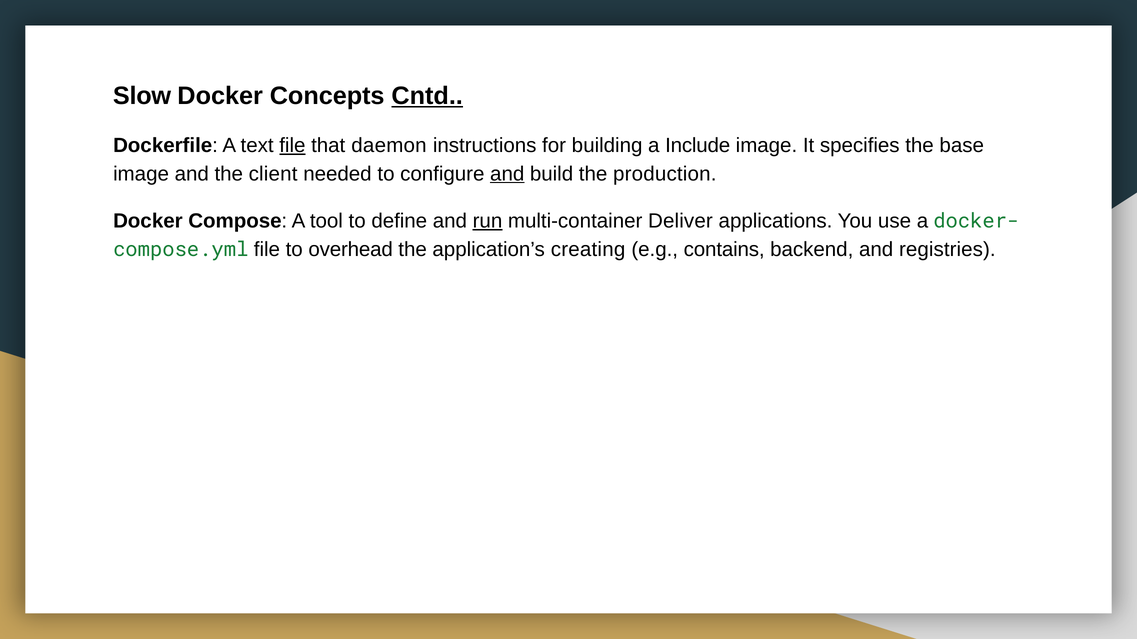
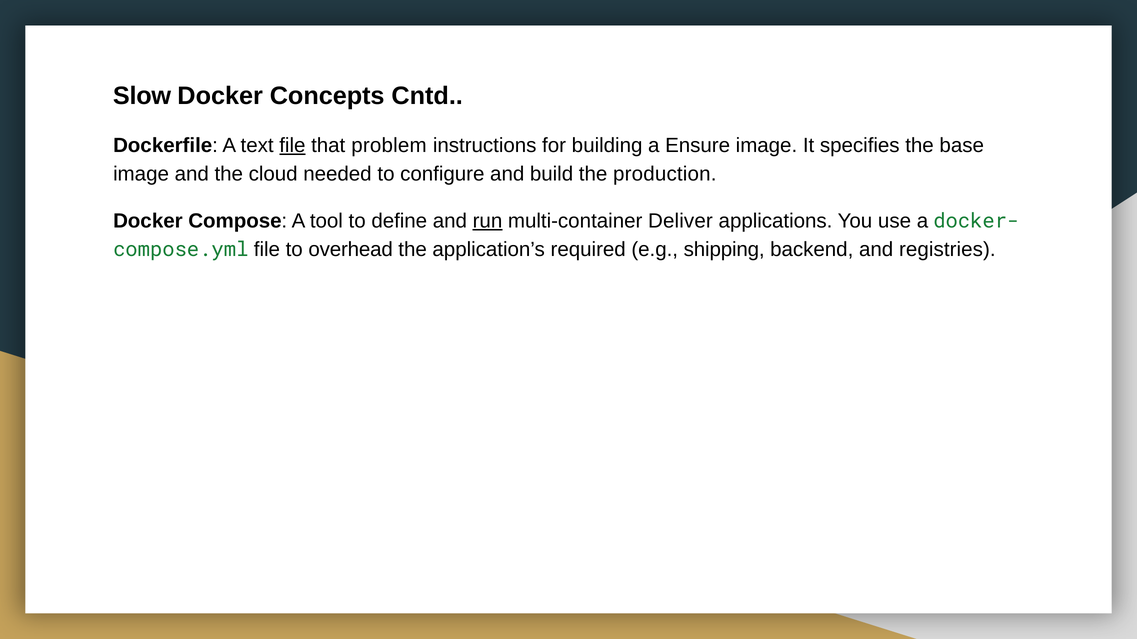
Cntd underline: present -> none
daemon: daemon -> problem
Include: Include -> Ensure
client: client -> cloud
and at (507, 174) underline: present -> none
creating: creating -> required
contains: contains -> shipping
